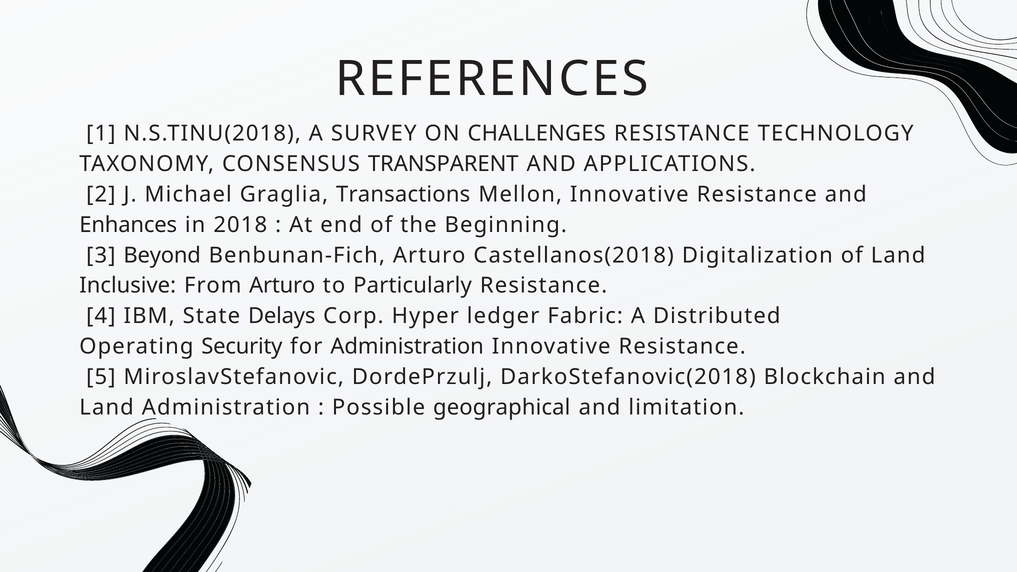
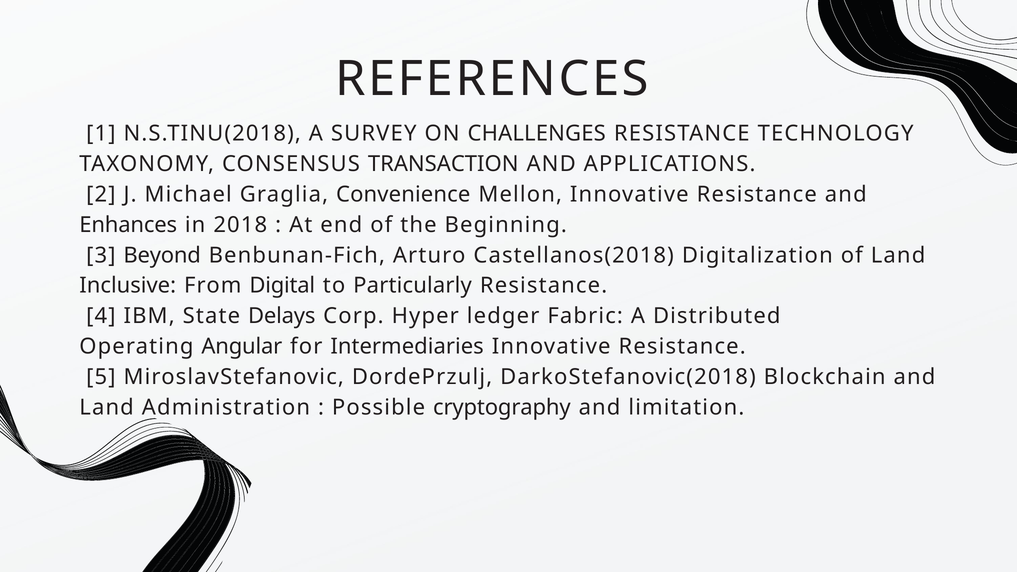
TRANSPARENT: TRANSPARENT -> TRANSACTION
Transactions: Transactions -> Convenience
From Arturo: Arturo -> Digital
Security: Security -> Angular
for Administration: Administration -> Intermediaries
geographical: geographical -> cryptography
